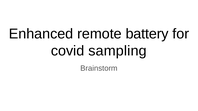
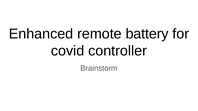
sampling: sampling -> controller
